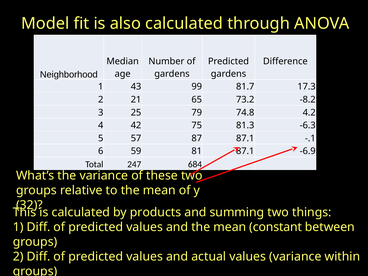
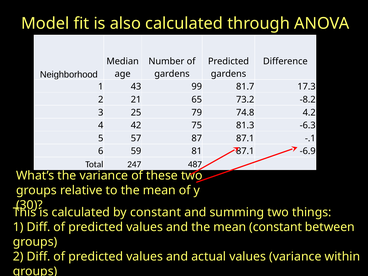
684: 684 -> 487
32: 32 -> 30
by products: products -> constant
